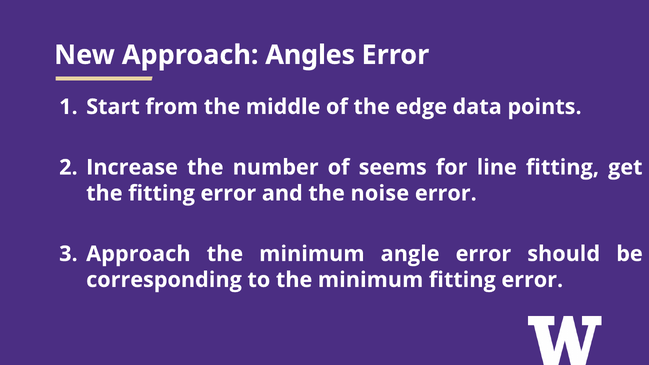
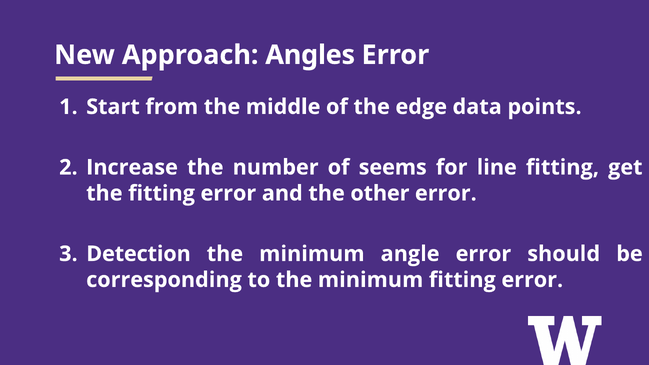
noise: noise -> other
Approach at (138, 254): Approach -> Detection
